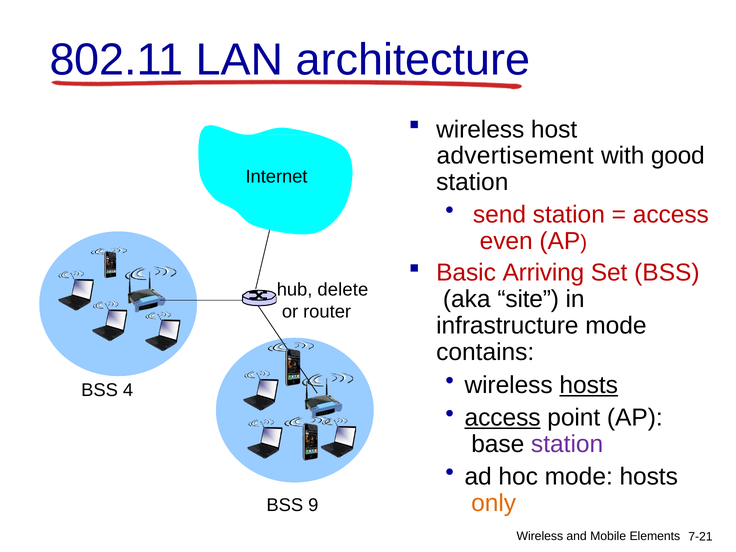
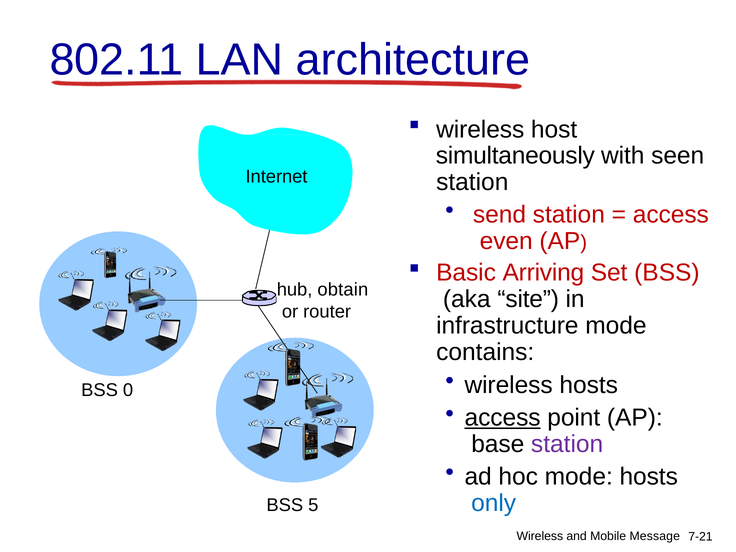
advertisement: advertisement -> simultaneously
good: good -> seen
delete: delete -> obtain
hosts at (589, 385) underline: present -> none
4: 4 -> 0
only colour: orange -> blue
9: 9 -> 5
Elements: Elements -> Message
